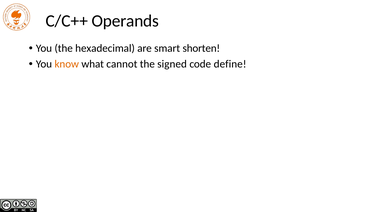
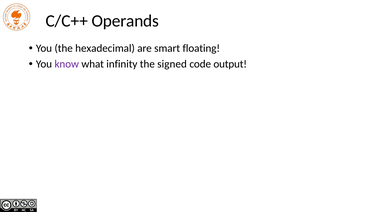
shorten: shorten -> floating
know colour: orange -> purple
cannot: cannot -> infinity
define: define -> output
